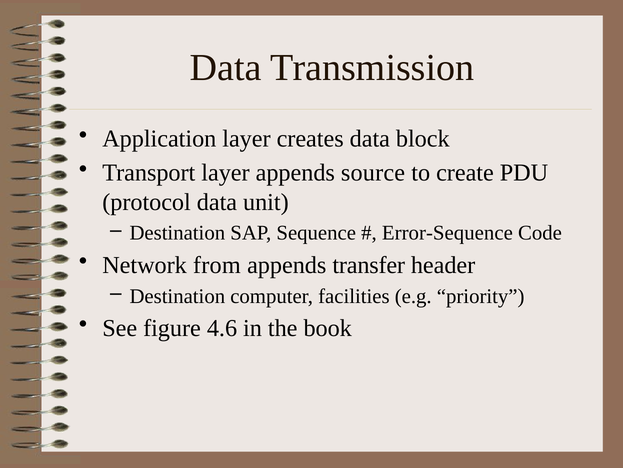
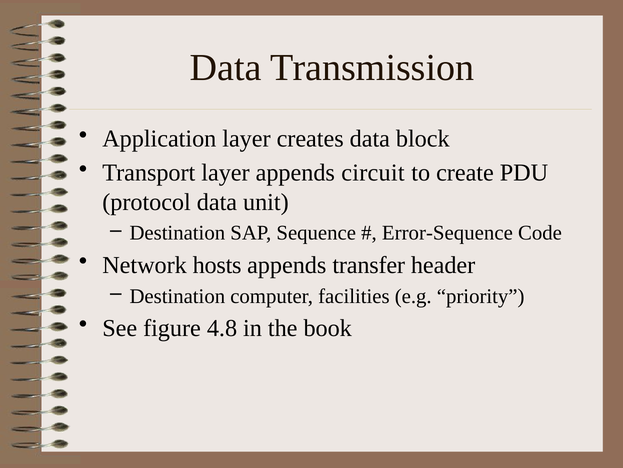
source: source -> circuit
from: from -> hosts
4.6: 4.6 -> 4.8
